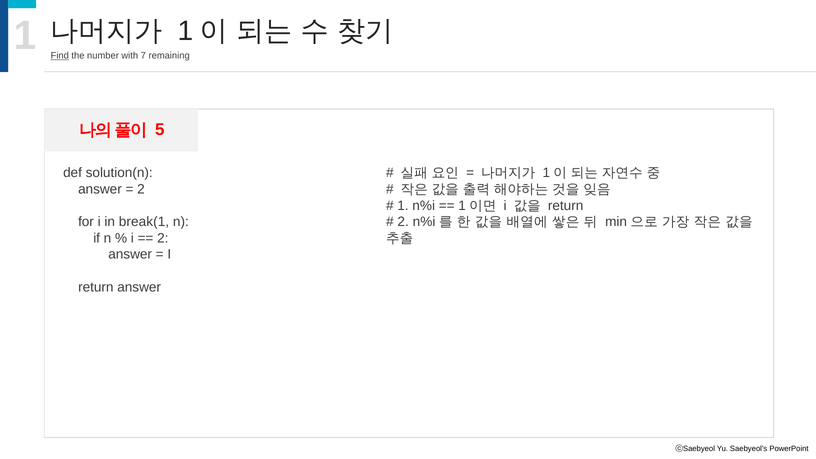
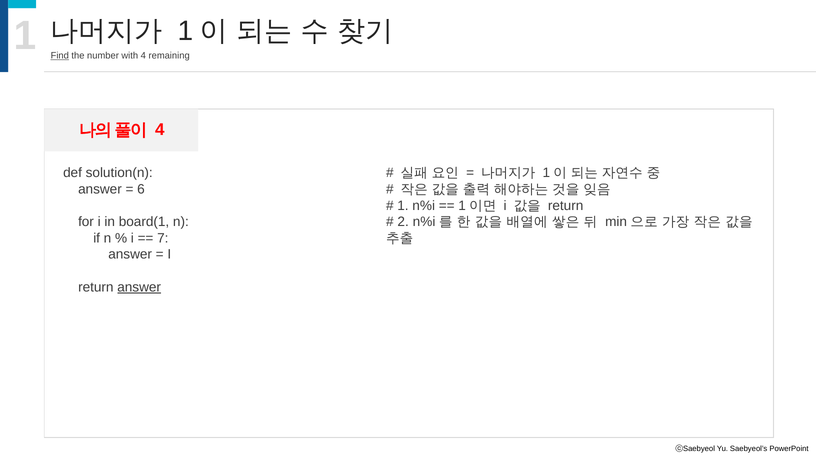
with 7: 7 -> 4
5 at (160, 130): 5 -> 4
2 at (141, 189): 2 -> 6
break(1: break(1 -> board(1
2 at (163, 238): 2 -> 7
answer at (139, 287) underline: none -> present
